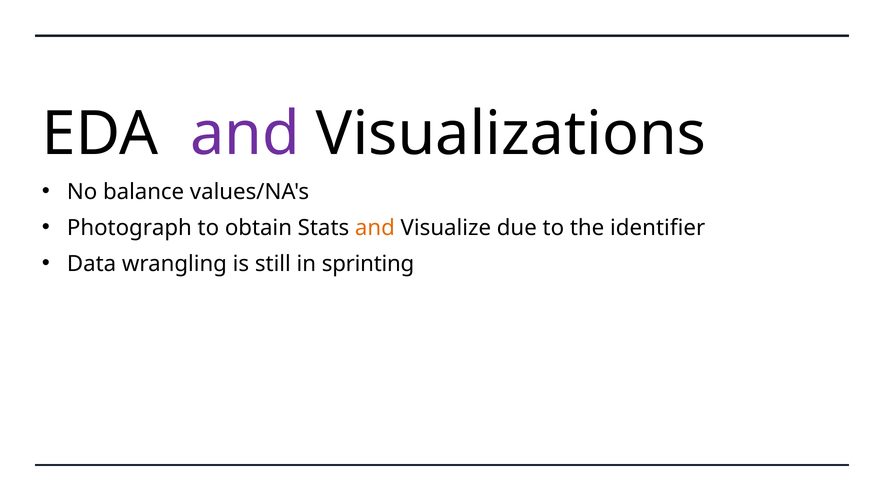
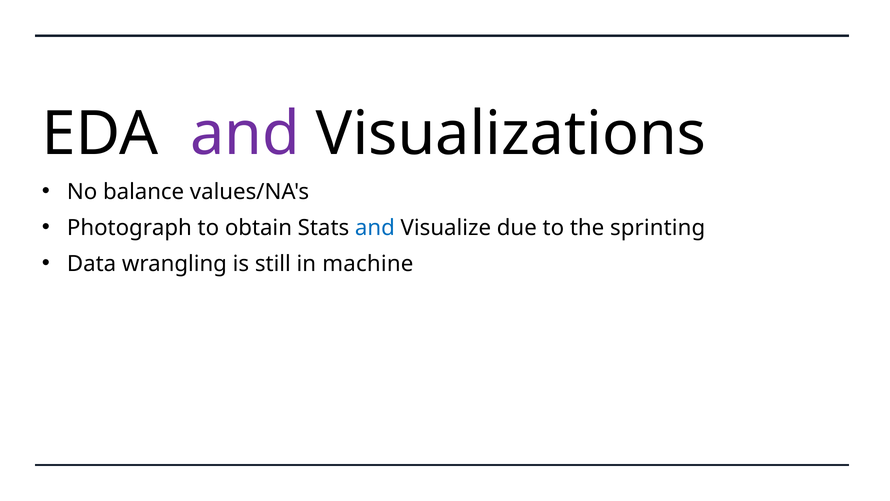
and at (375, 228) colour: orange -> blue
identifier: identifier -> sprinting
sprinting: sprinting -> machine
